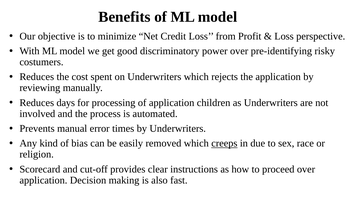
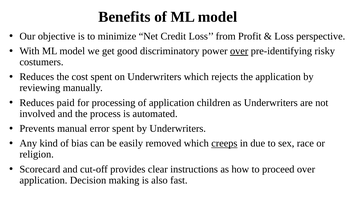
over at (239, 51) underline: none -> present
days: days -> paid
error times: times -> spent
